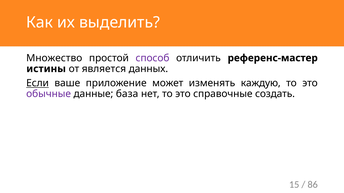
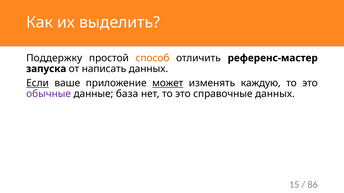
Множество: Множество -> Поддержку
способ colour: purple -> orange
истины: истины -> запуска
является: является -> написать
может underline: none -> present
справочные создать: создать -> данных
